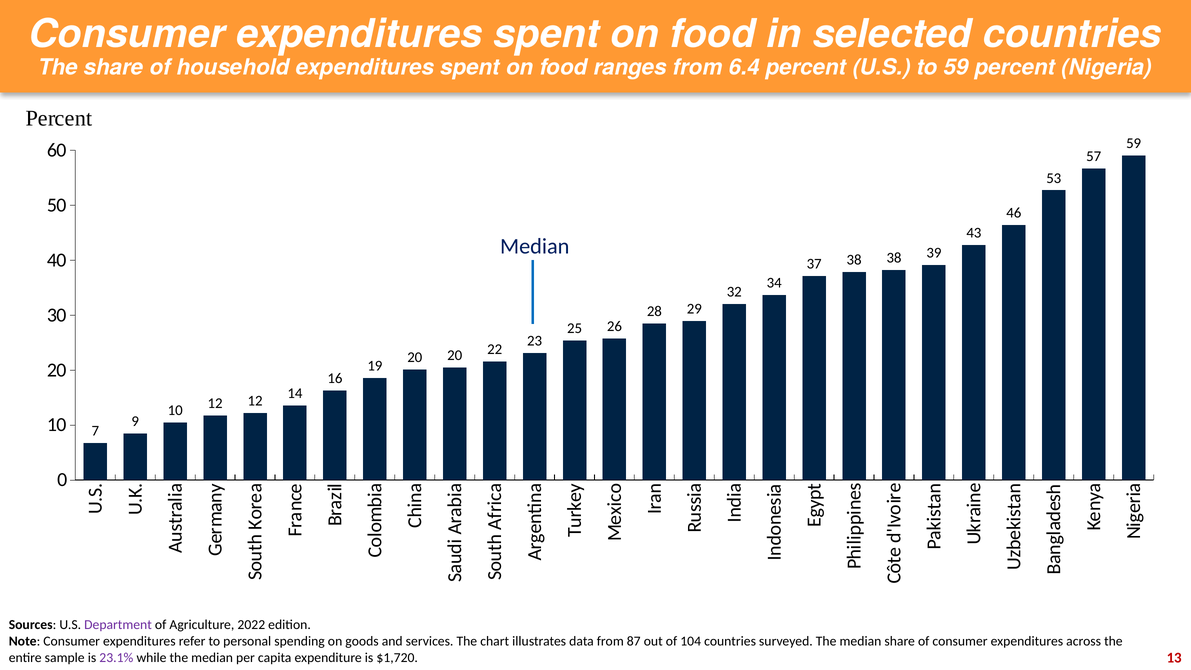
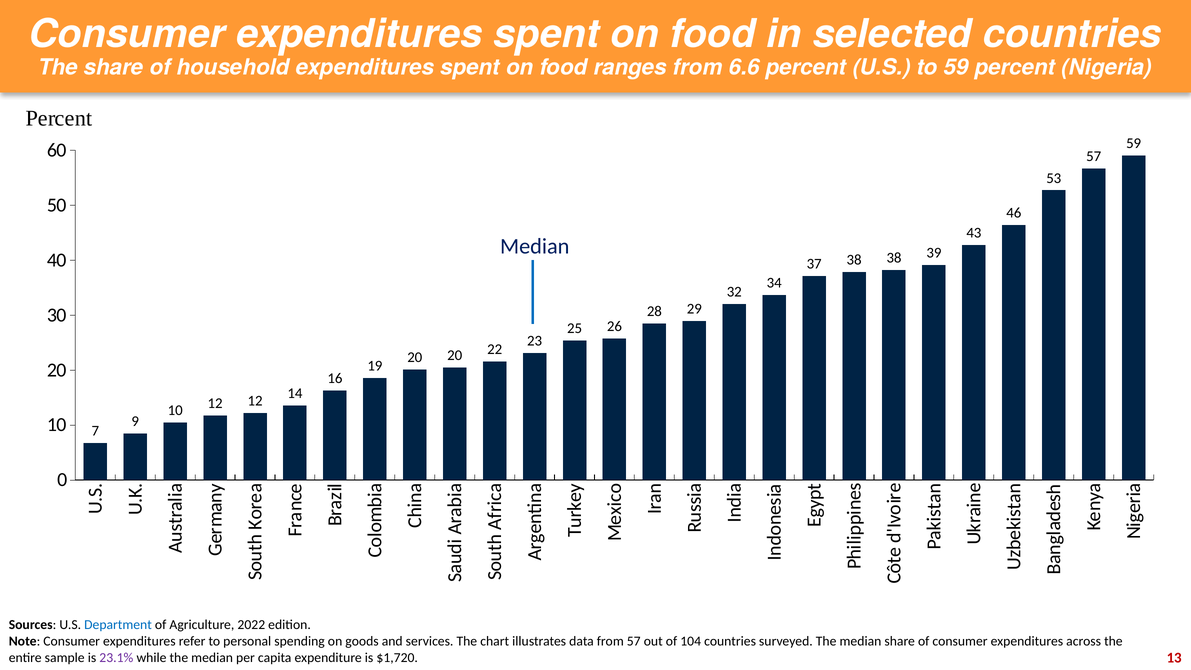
6.4: 6.4 -> 6.6
Department colour: purple -> blue
from 87: 87 -> 57
